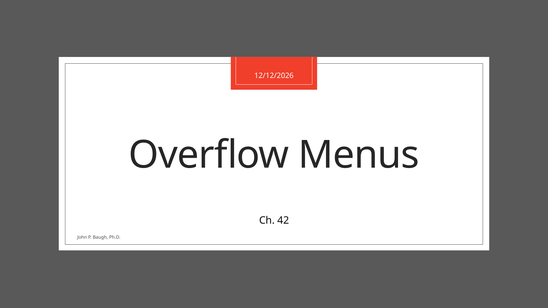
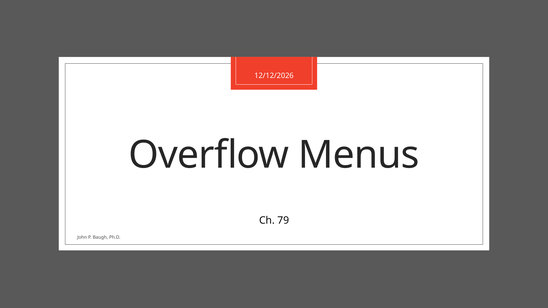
42: 42 -> 79
